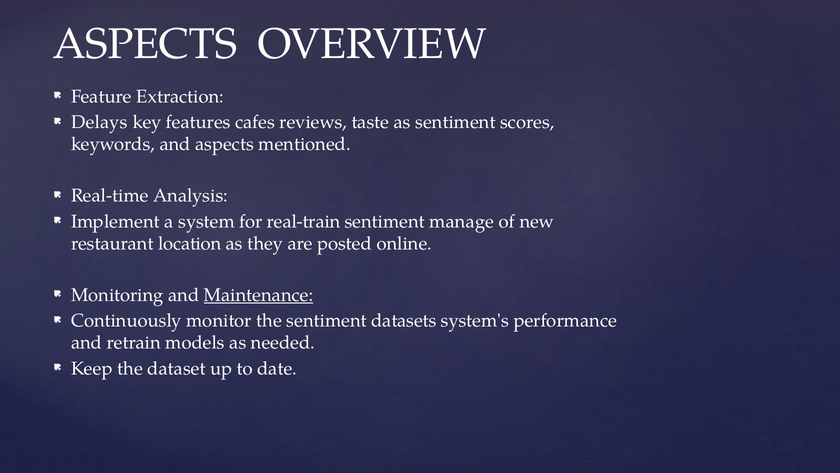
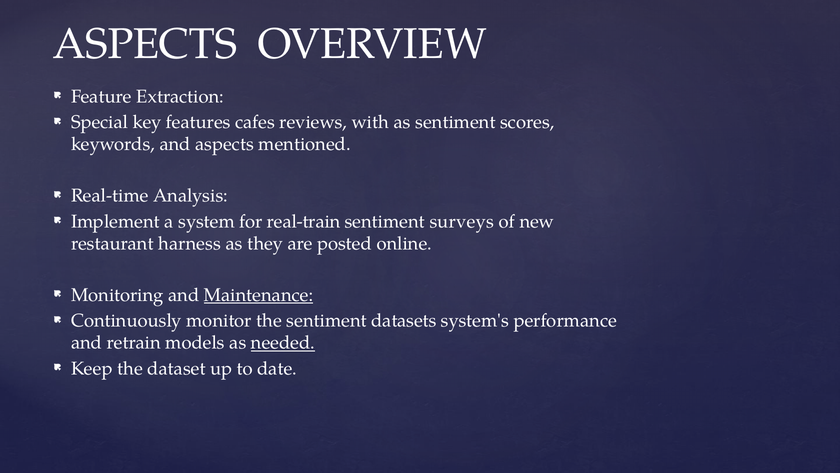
Delays: Delays -> Special
taste: taste -> with
manage: manage -> surveys
location: location -> harness
needed underline: none -> present
